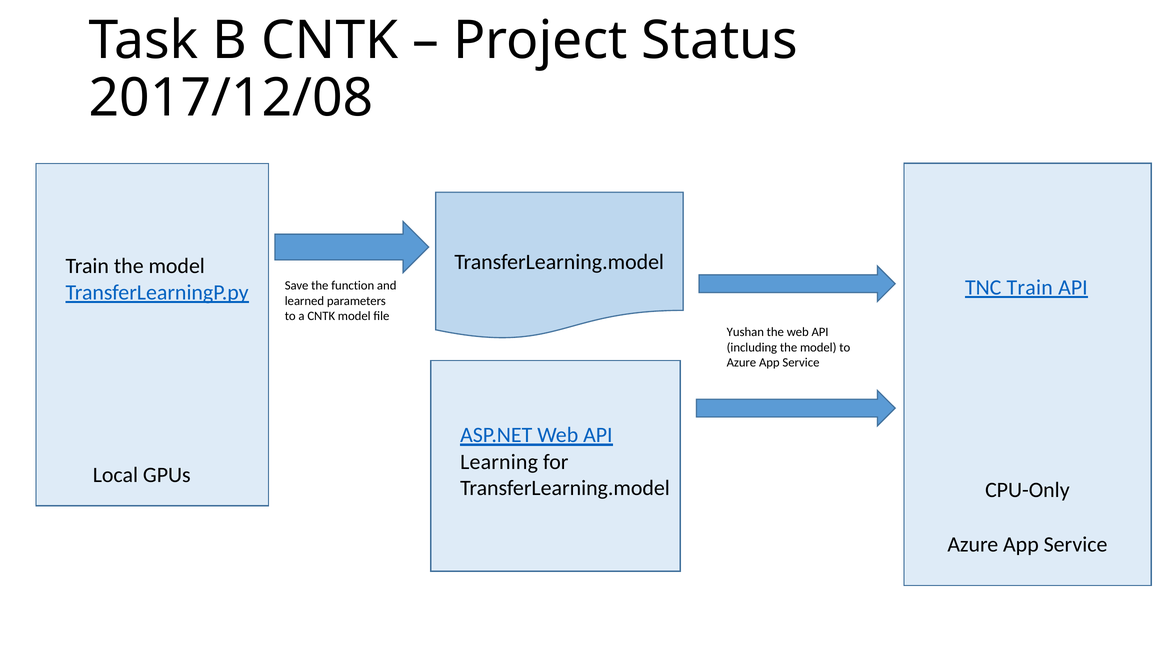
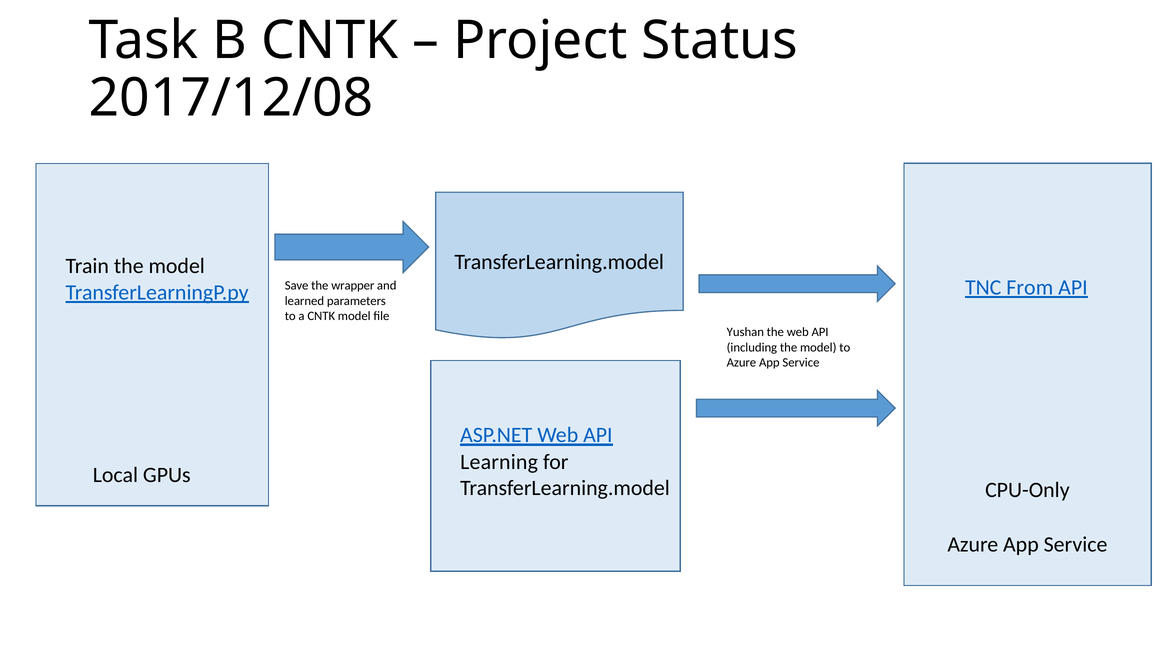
TNC Train: Train -> From
function: function -> wrapper
